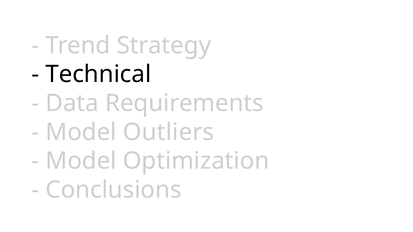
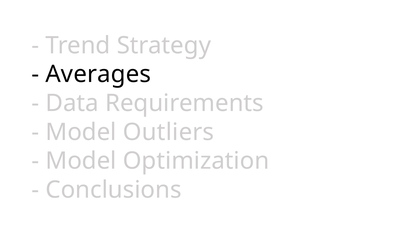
Technical: Technical -> Averages
